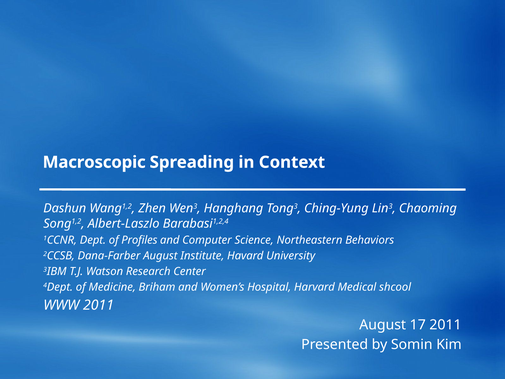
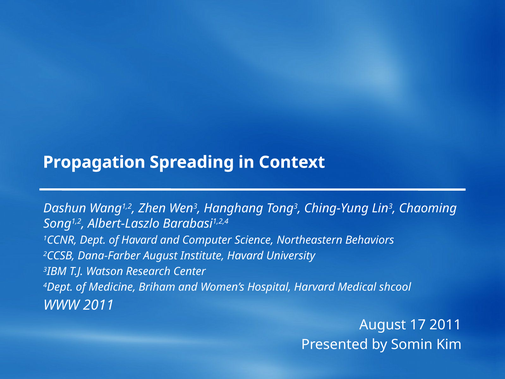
Macroscopic: Macroscopic -> Propagation
of Profiles: Profiles -> Havard
